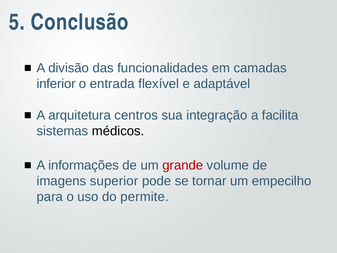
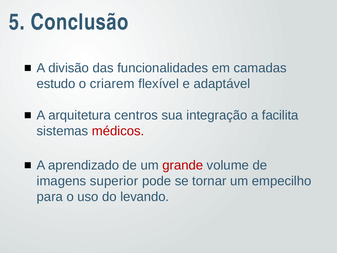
inferior: inferior -> estudo
entrada: entrada -> criarem
médicos colour: black -> red
informações: informações -> aprendizado
permite: permite -> levando
